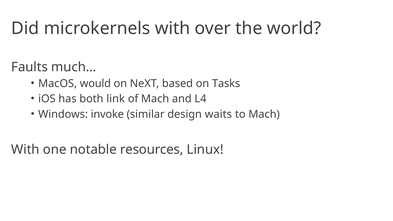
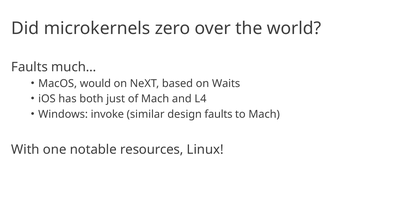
microkernels with: with -> zero
Tasks: Tasks -> Waits
link: link -> just
design waits: waits -> faults
